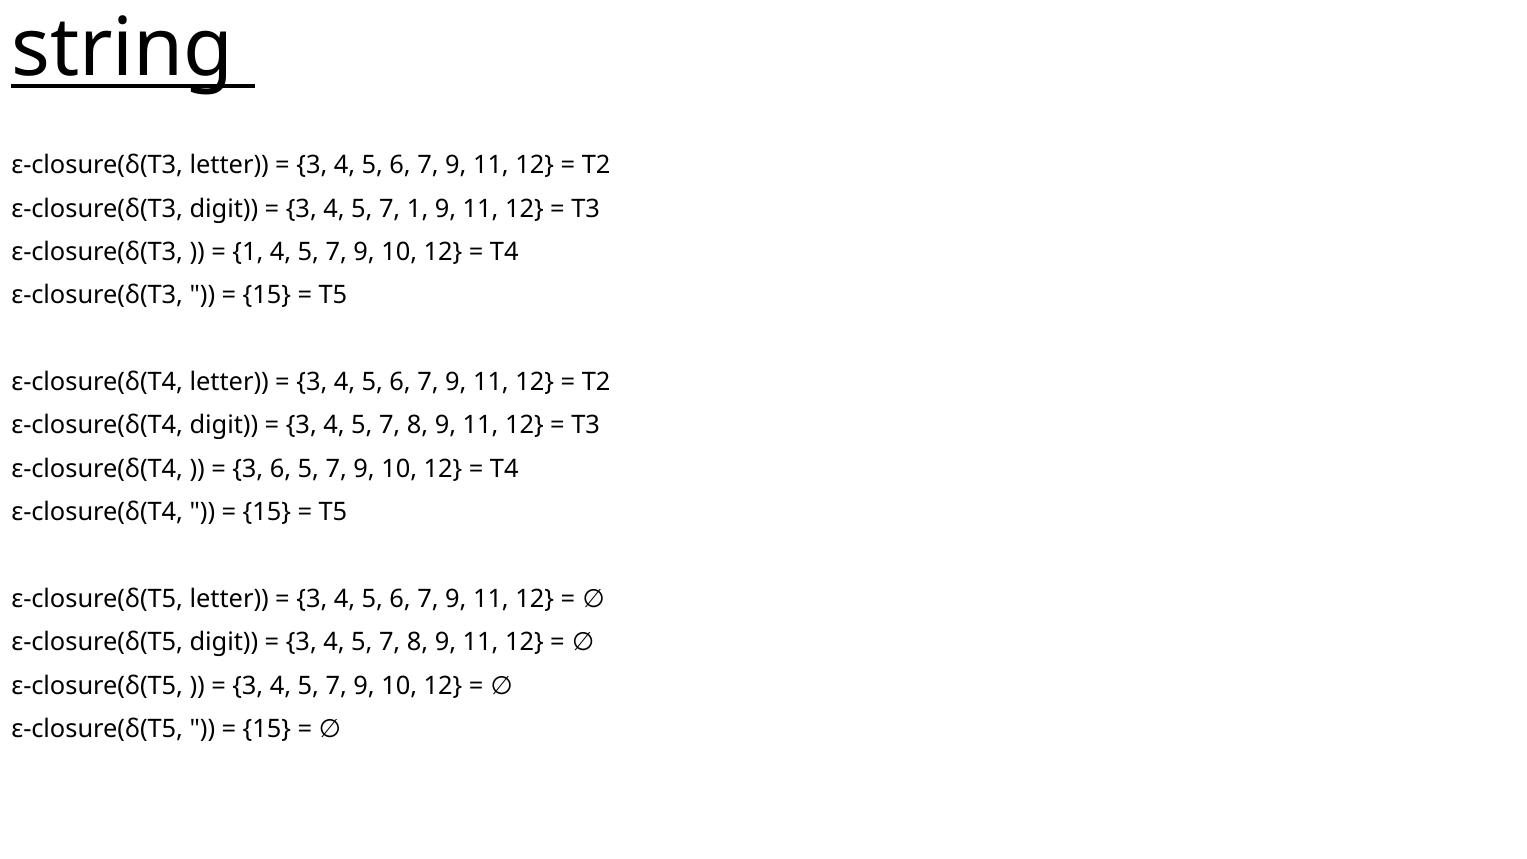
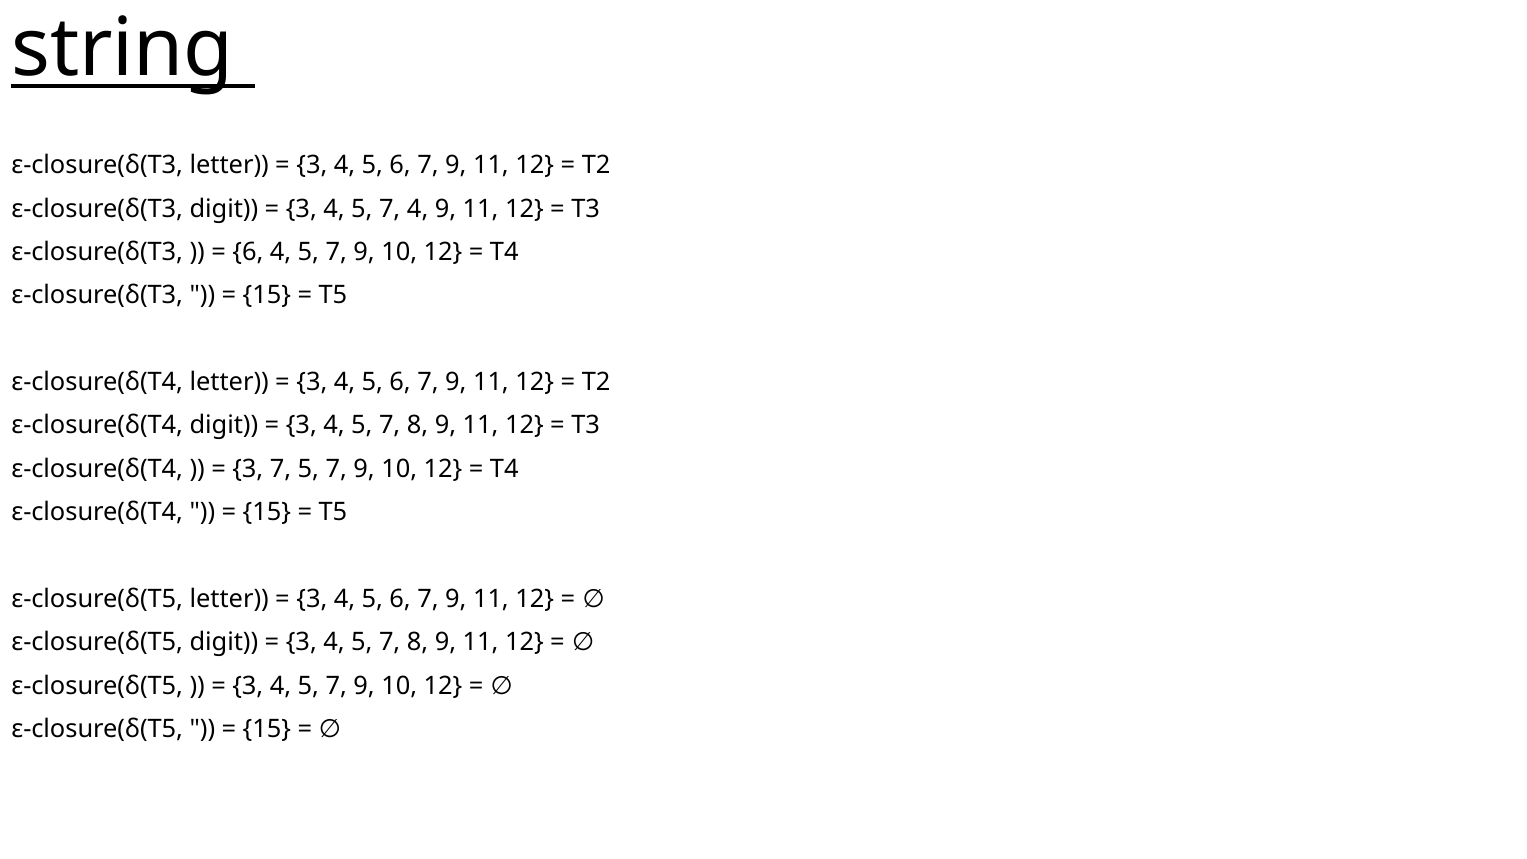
7 1: 1 -> 4
1 at (248, 252): 1 -> 6
3 6: 6 -> 7
